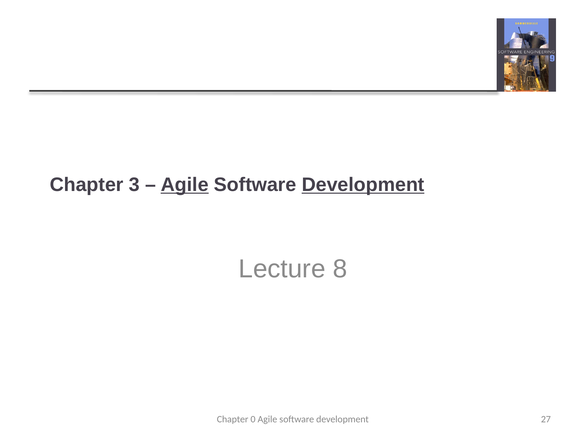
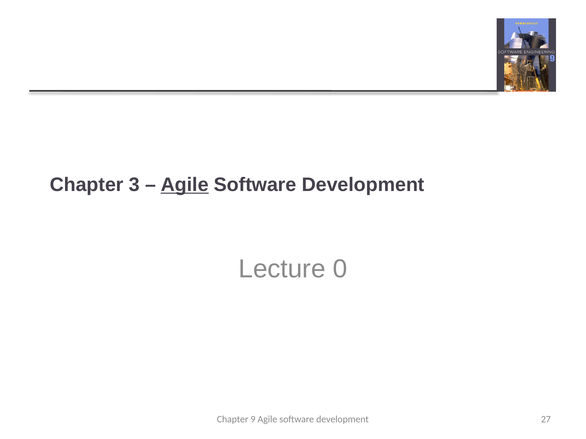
Development at (363, 185) underline: present -> none
8: 8 -> 0
0: 0 -> 9
